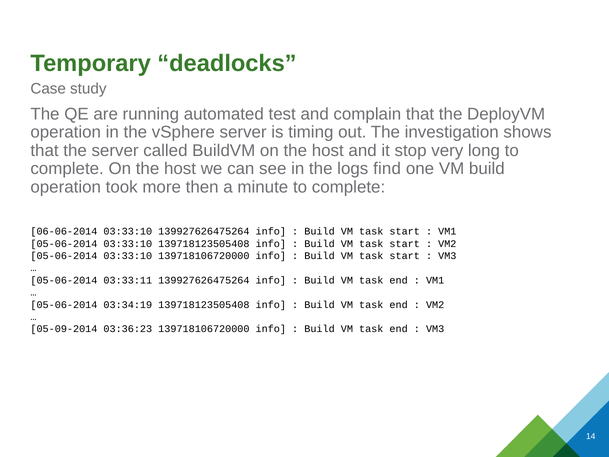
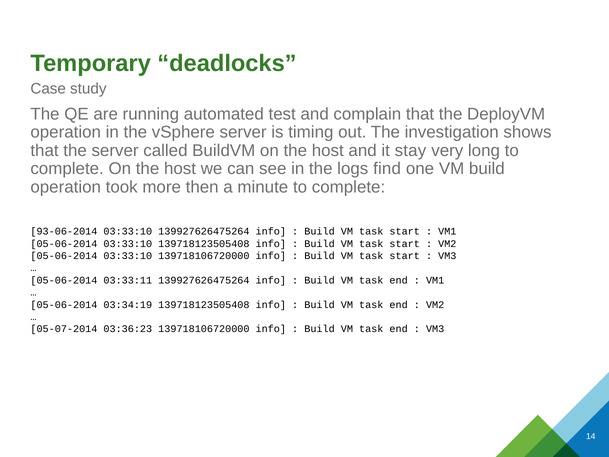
stop: stop -> stay
06-06-2014: 06-06-2014 -> 93-06-2014
05-09-2014: 05-09-2014 -> 05-07-2014
